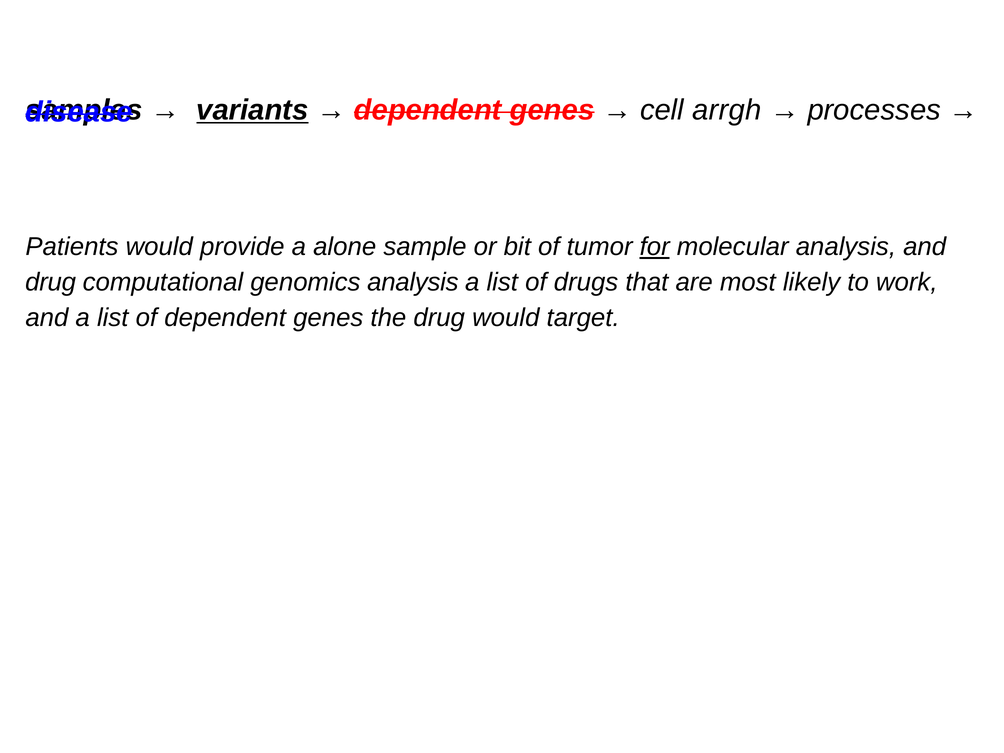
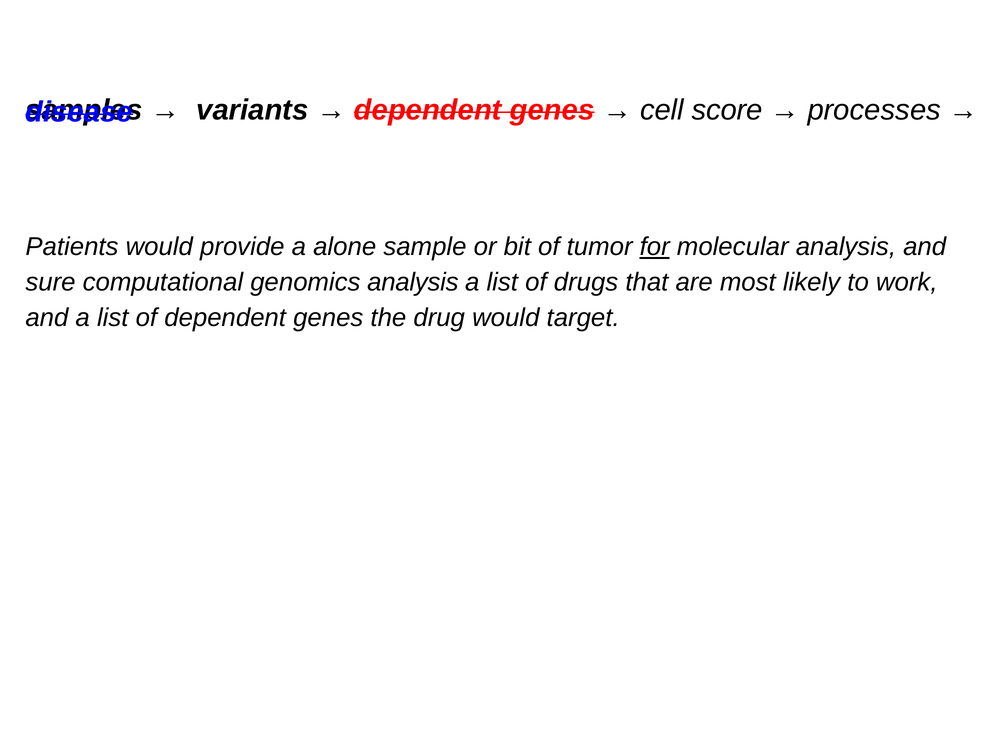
variants underline: present -> none
arrgh: arrgh -> score
drug at (51, 282): drug -> sure
